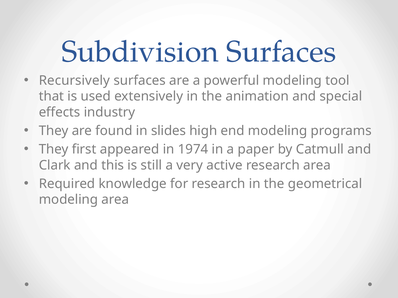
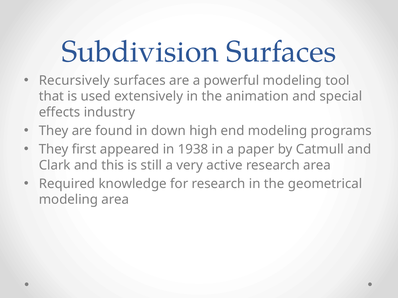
slides: slides -> down
1974: 1974 -> 1938
